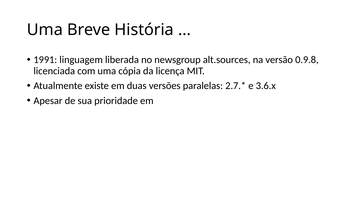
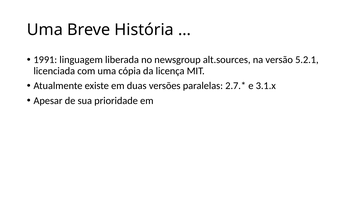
0.9.8: 0.9.8 -> 5.2.1
3.6.x: 3.6.x -> 3.1.x
